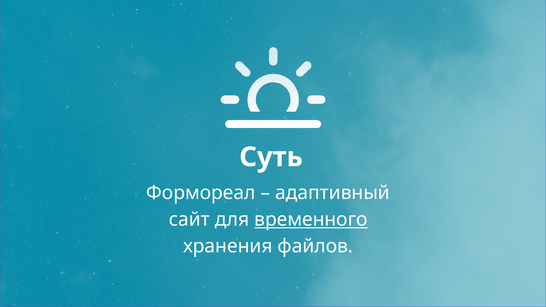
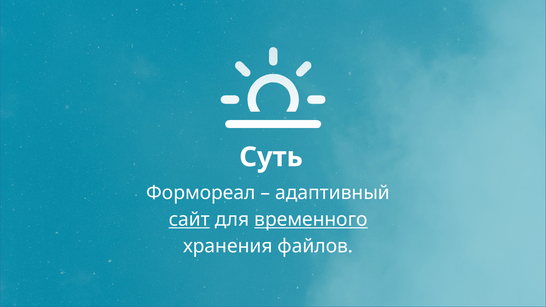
сайт underline: none -> present
